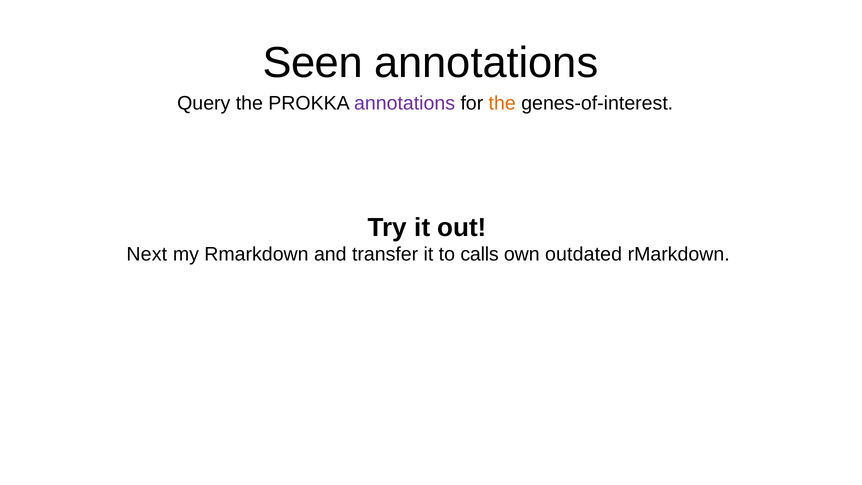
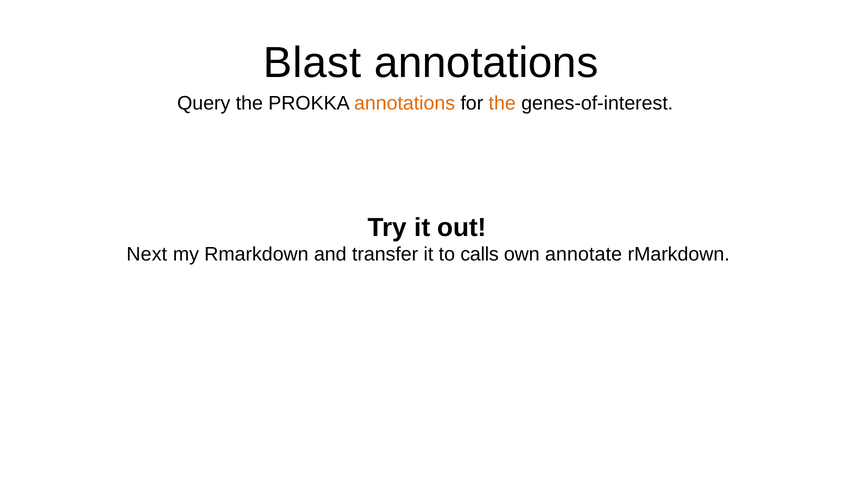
Seen: Seen -> Blast
annotations at (405, 103) colour: purple -> orange
outdated: outdated -> annotate
